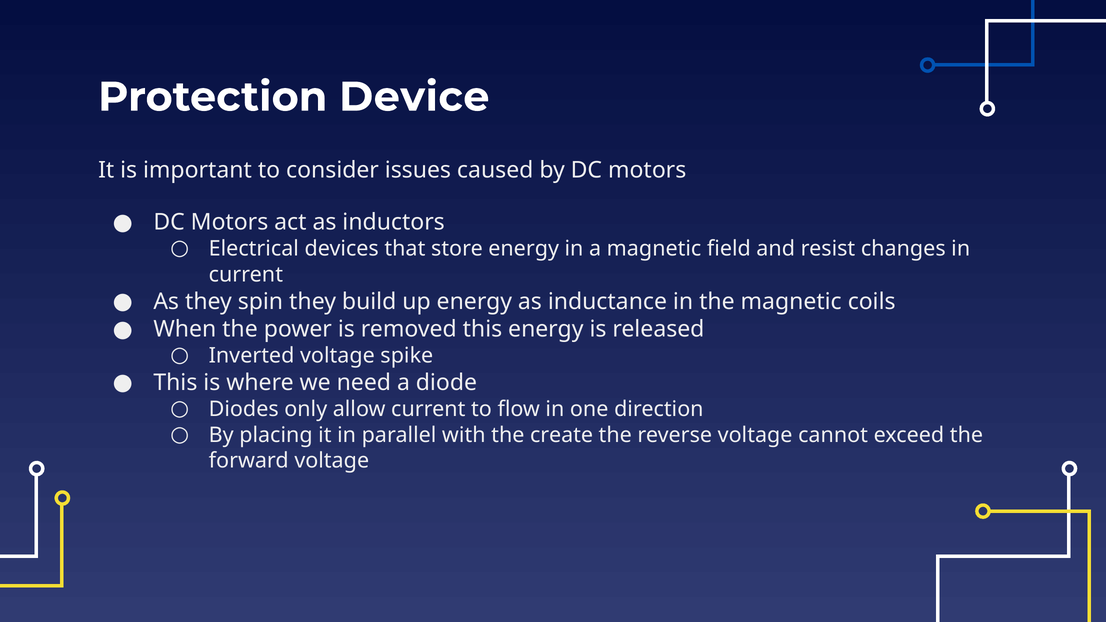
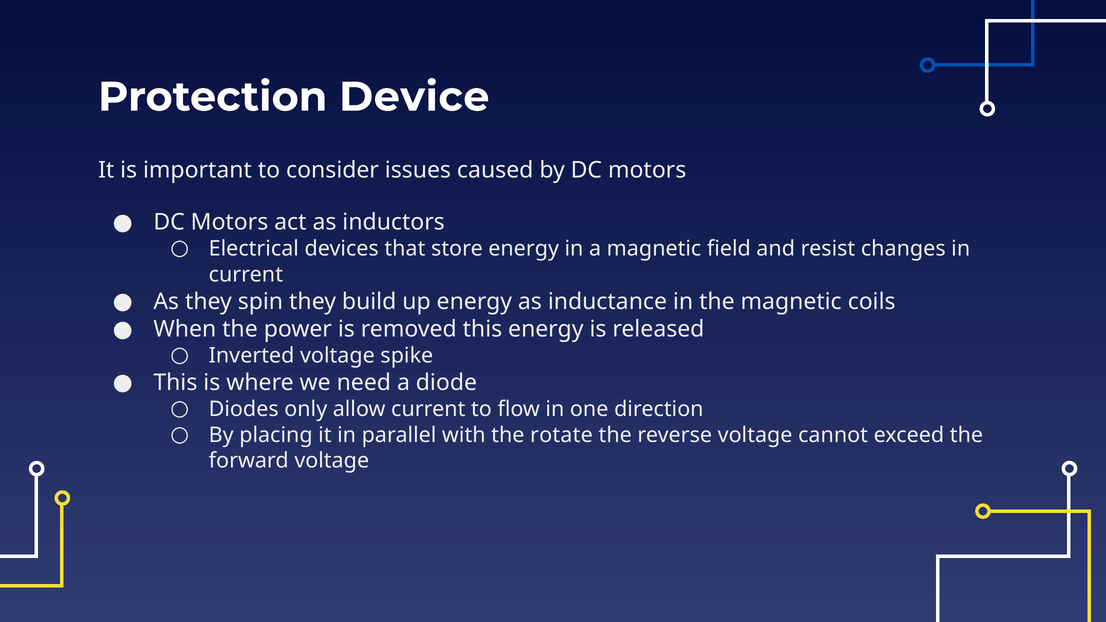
create: create -> rotate
